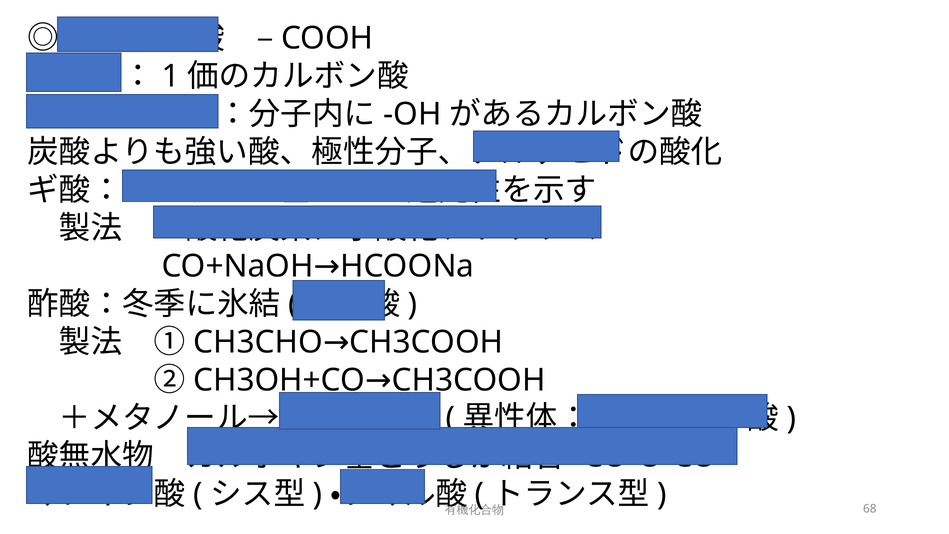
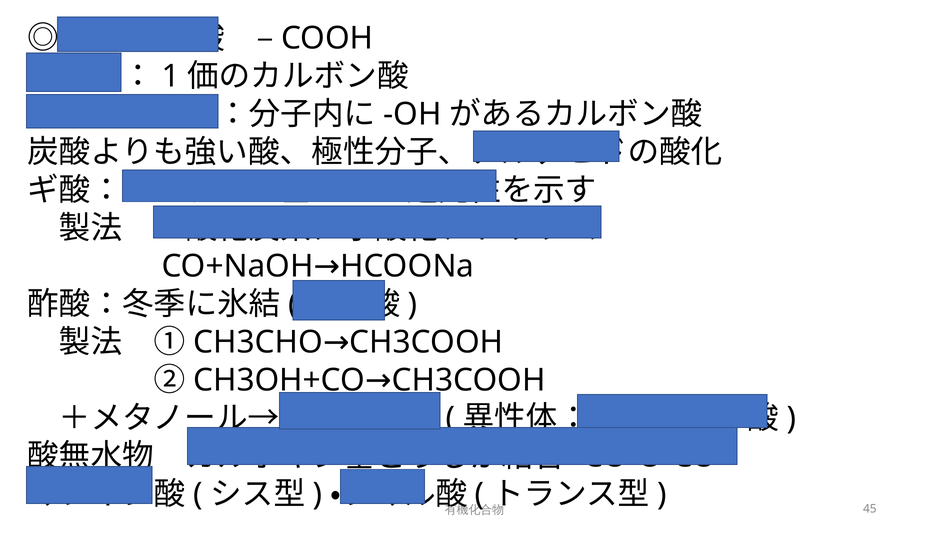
68: 68 -> 45
